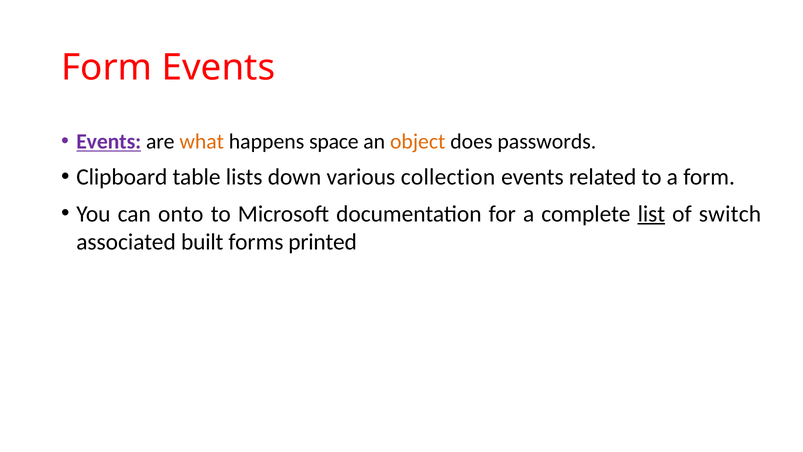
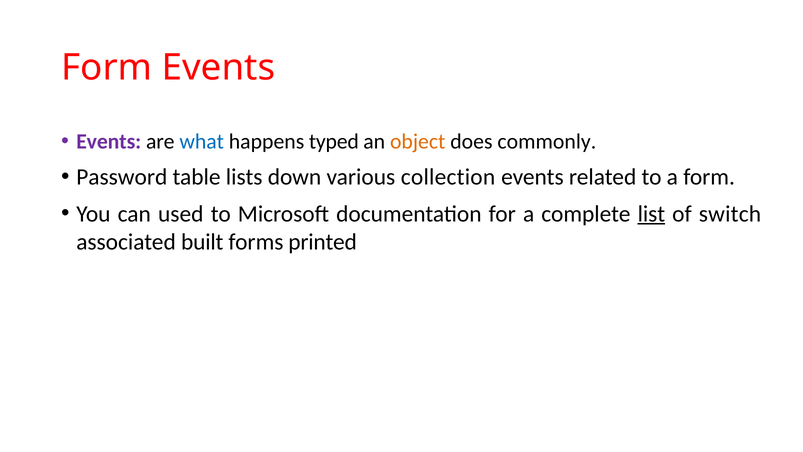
Events at (109, 142) underline: present -> none
what colour: orange -> blue
space: space -> typed
passwords: passwords -> commonly
Clipboard: Clipboard -> Password
onto: onto -> used
